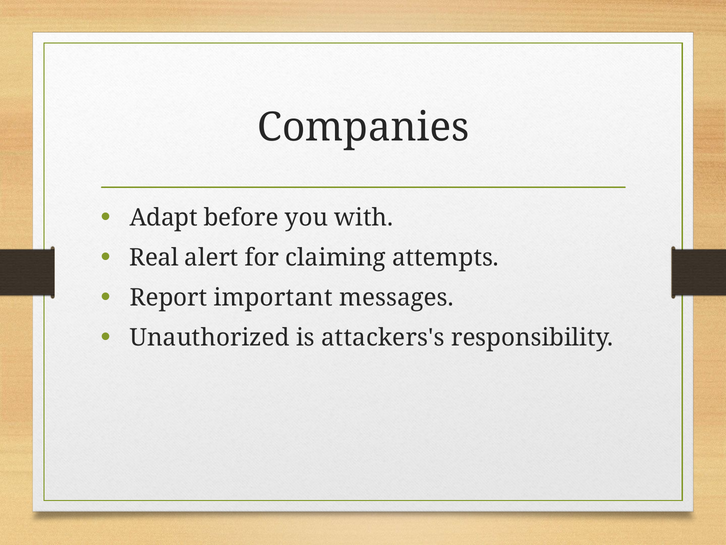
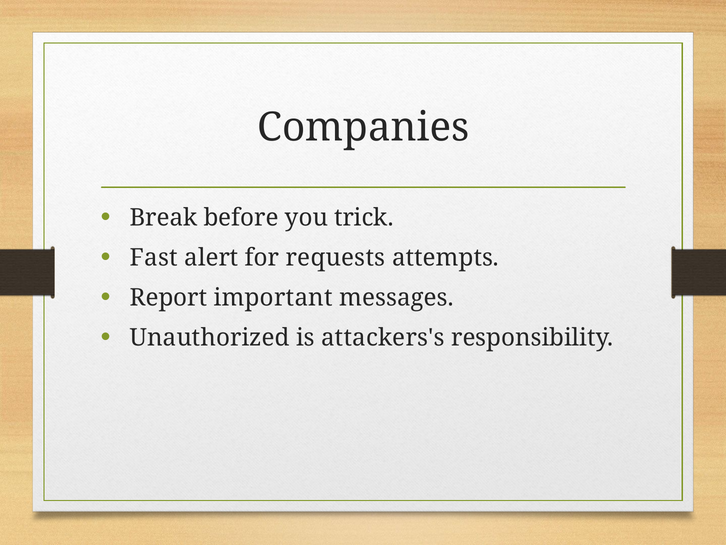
Adapt: Adapt -> Break
with: with -> trick
Real: Real -> Fast
claiming: claiming -> requests
